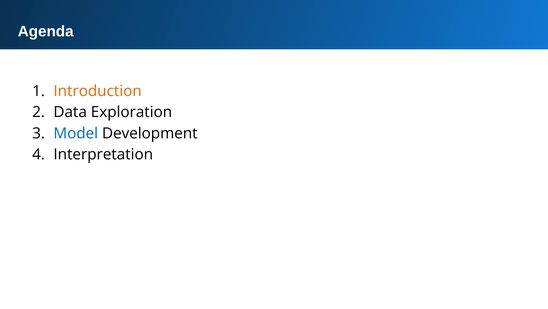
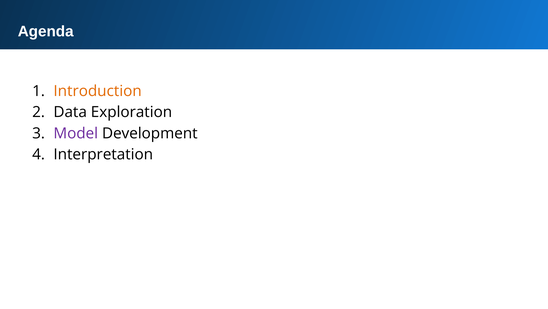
Model colour: blue -> purple
